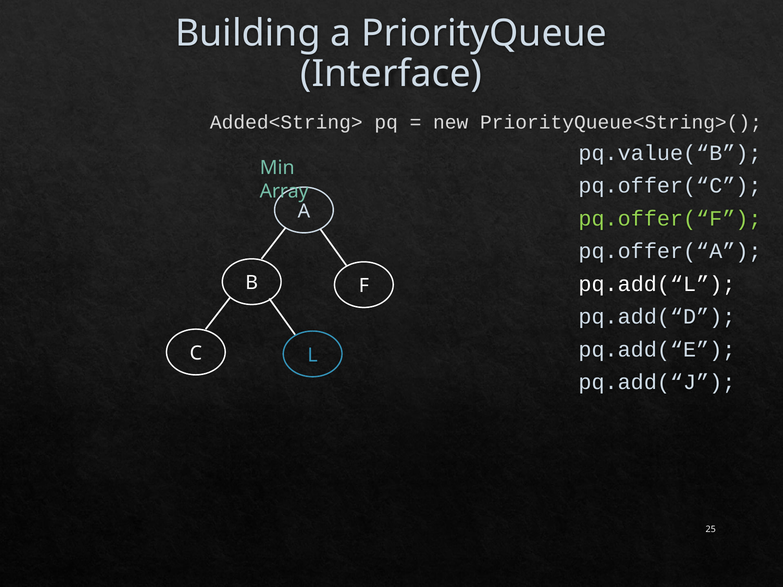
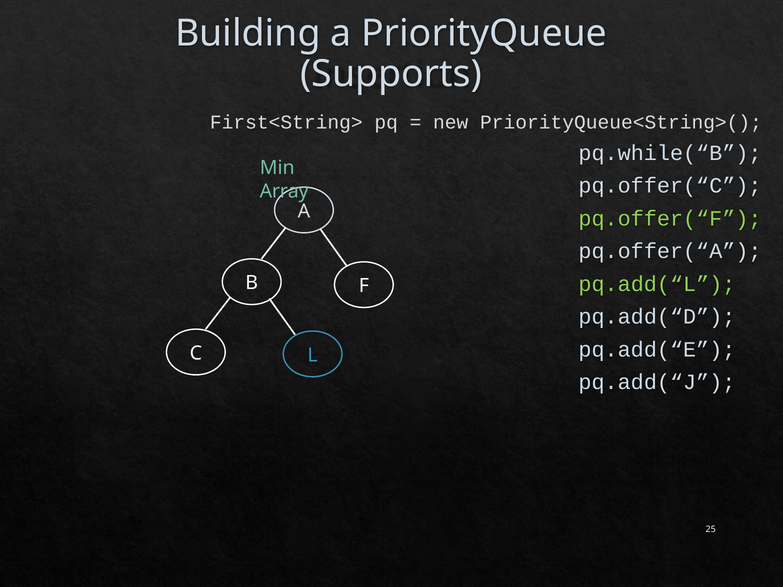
Interface: Interface -> Supports
Added<String>: Added<String> -> First<String>
pq.value(“B: pq.value(“B -> pq.while(“B
pq.add(“L colour: white -> light green
